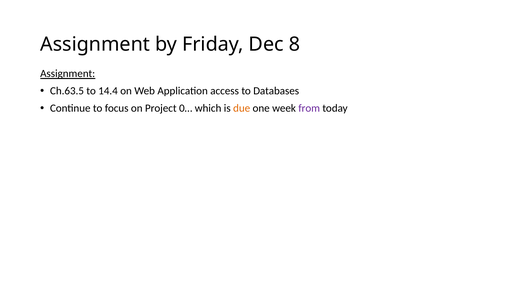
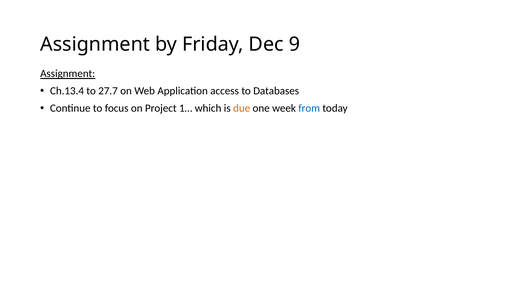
8: 8 -> 9
Ch.63.5: Ch.63.5 -> Ch.13.4
14.4: 14.4 -> 27.7
0…: 0… -> 1…
from colour: purple -> blue
